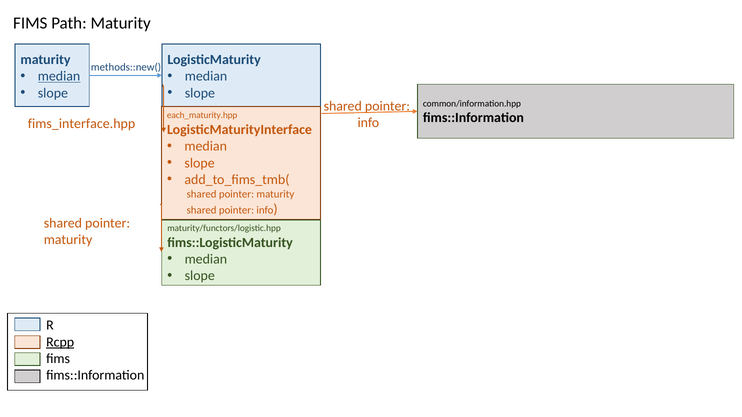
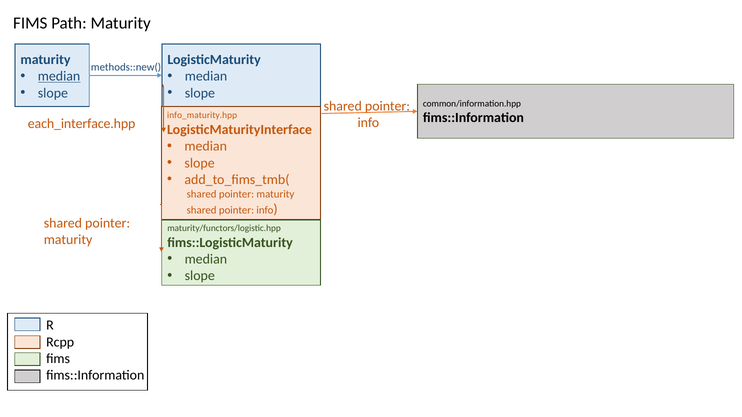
each_maturity.hpp: each_maturity.hpp -> info_maturity.hpp
fims_interface.hpp: fims_interface.hpp -> each_interface.hpp
Rcpp underline: present -> none
